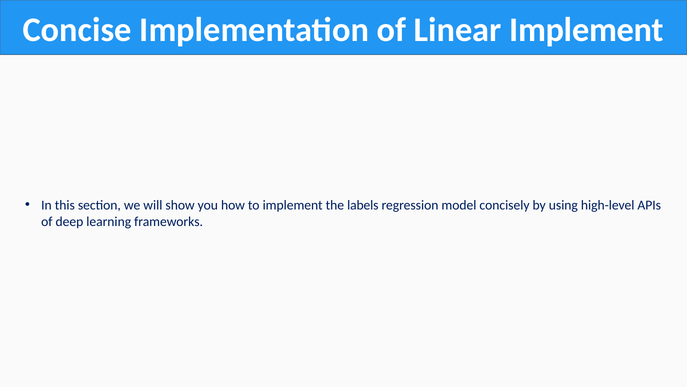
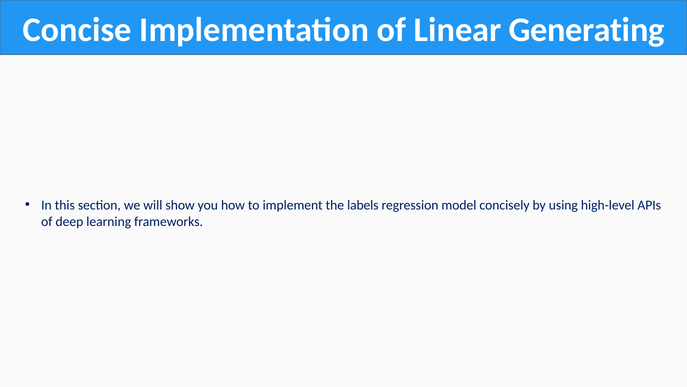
Linear Implement: Implement -> Generating
